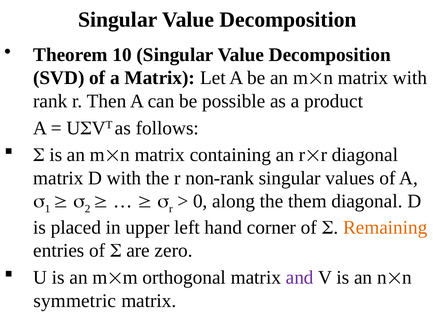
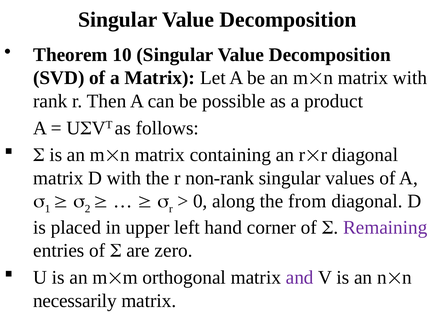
them: them -> from
Remaining colour: orange -> purple
symmetric: symmetric -> necessarily
